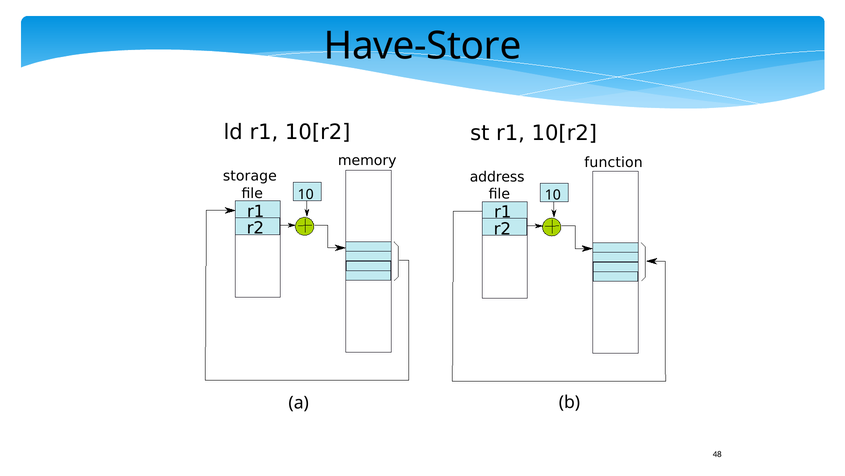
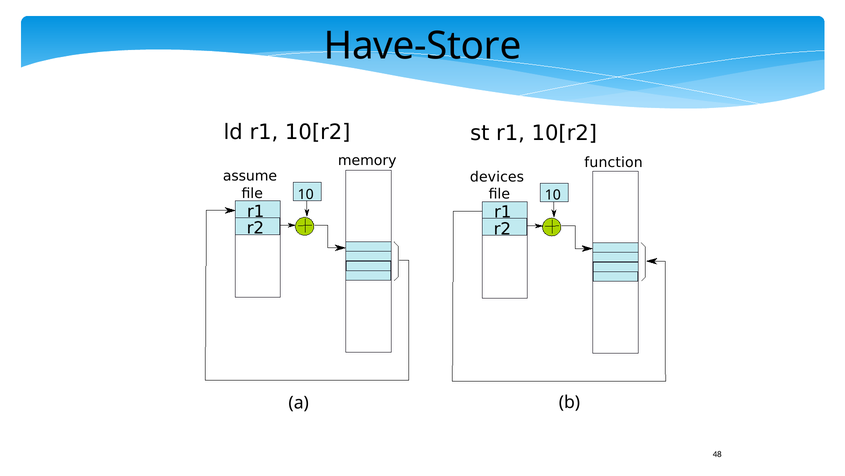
storage: storage -> assume
address: address -> devices
